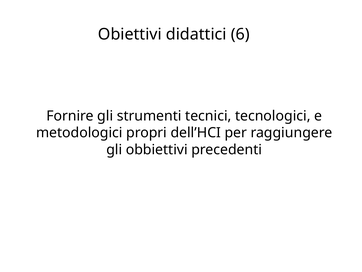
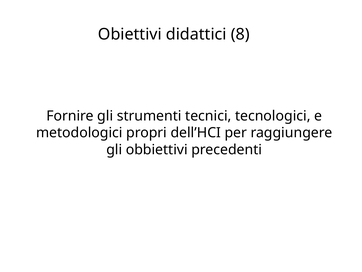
6: 6 -> 8
